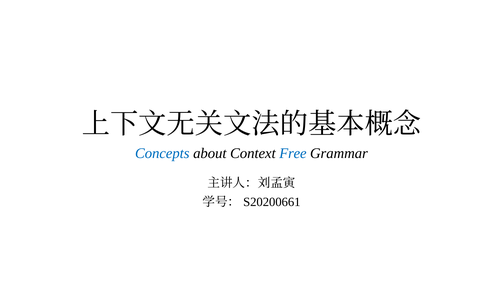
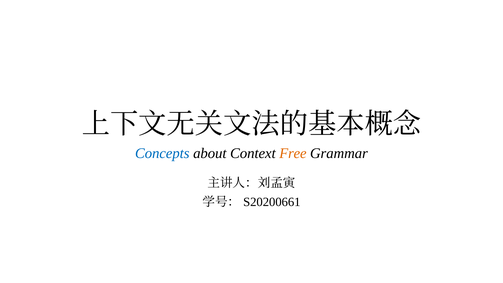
Free colour: blue -> orange
